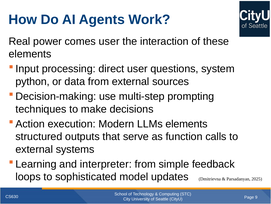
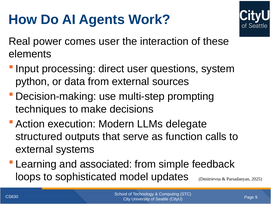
LLMs elements: elements -> delegate
interpreter: interpreter -> associated
